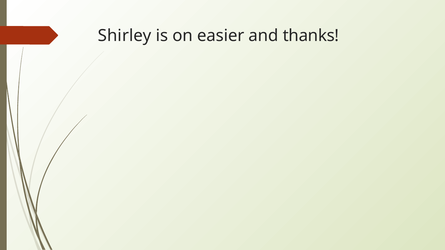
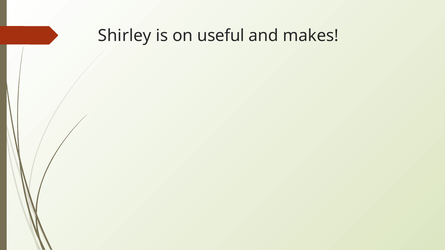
easier: easier -> useful
thanks: thanks -> makes
